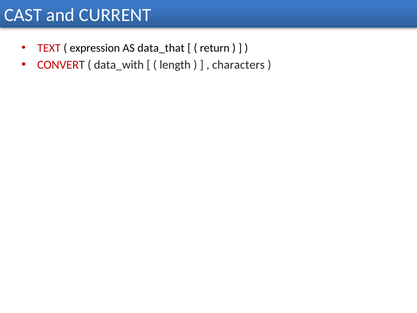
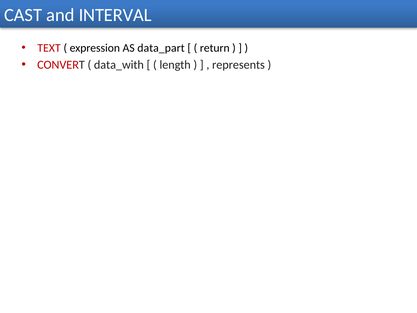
CURRENT: CURRENT -> INTERVAL
data_that: data_that -> data_part
characters: characters -> represents
